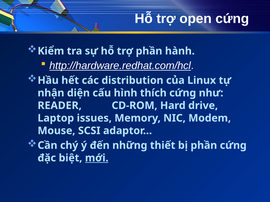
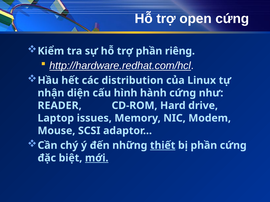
hành: hành -> riêng
thích: thích -> hành
thiết underline: none -> present
